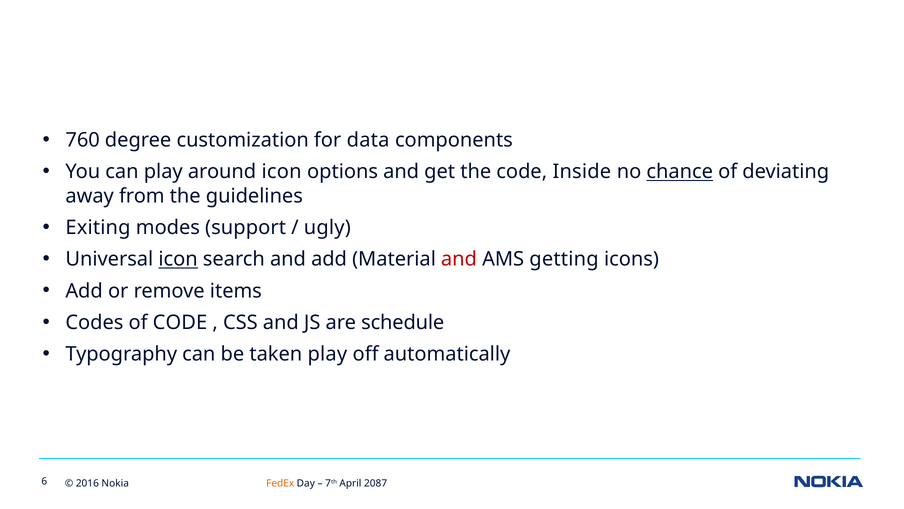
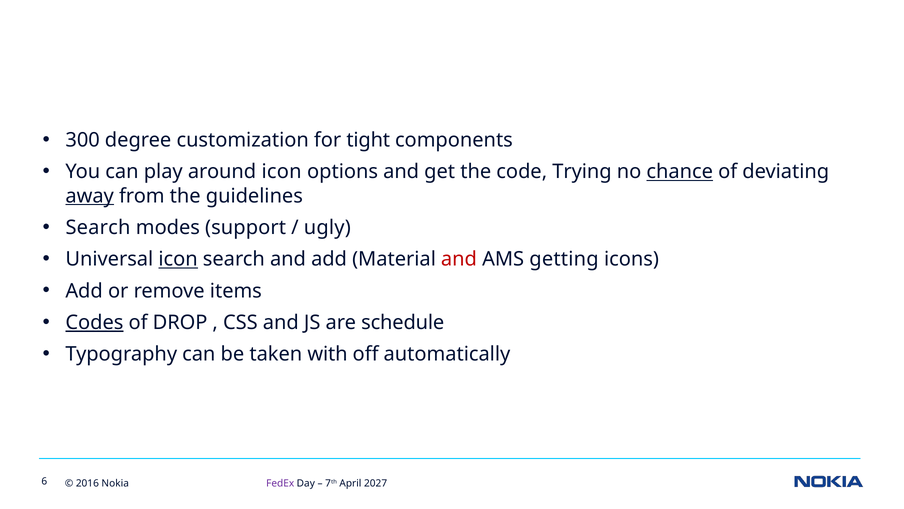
760: 760 -> 300
data: data -> tight
Inside: Inside -> Trying
away underline: none -> present
Exiting at (98, 227): Exiting -> Search
Codes underline: none -> present
of CODE: CODE -> DROP
taken play: play -> with
FedEx colour: orange -> purple
2087: 2087 -> 2027
